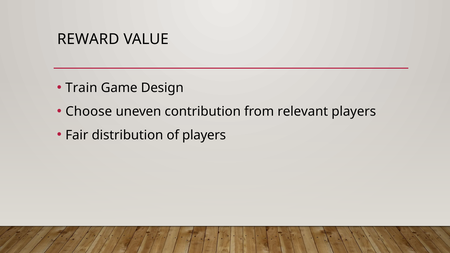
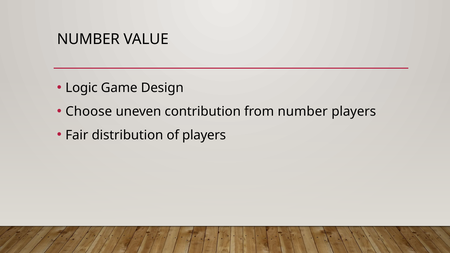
REWARD at (88, 39): REWARD -> NUMBER
Train: Train -> Logic
from relevant: relevant -> number
